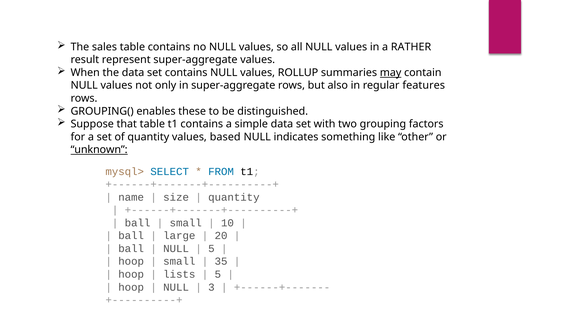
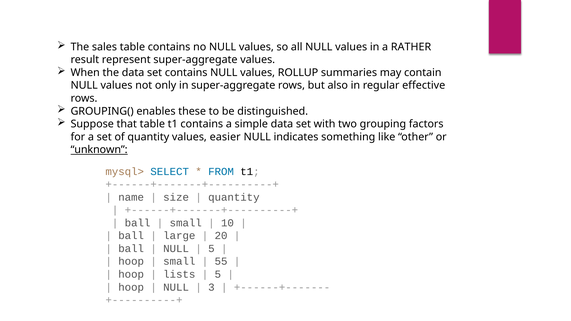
may underline: present -> none
features: features -> effective
based: based -> easier
35: 35 -> 55
